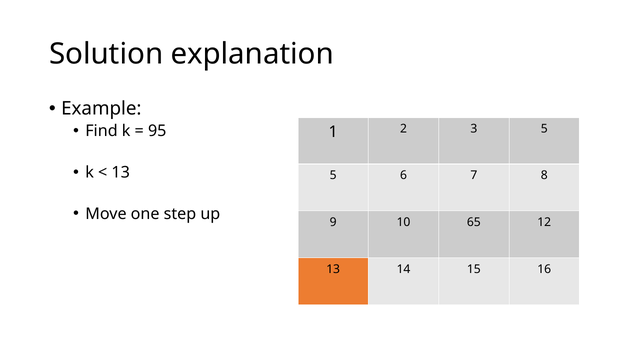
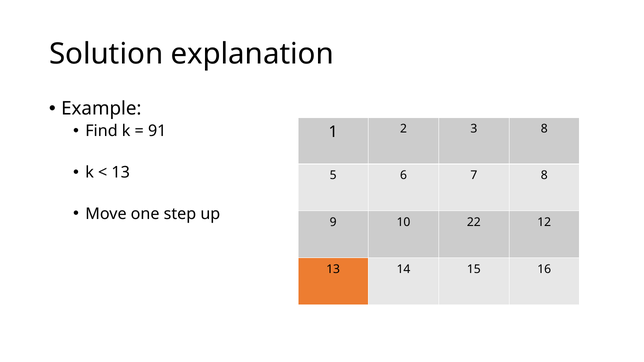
95: 95 -> 91
3 5: 5 -> 8
65: 65 -> 22
